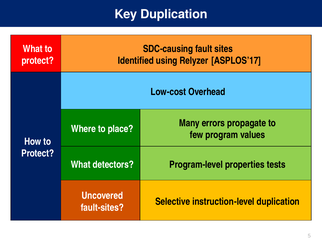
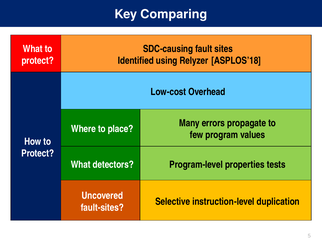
Key Duplication: Duplication -> Comparing
ASPLOS’17: ASPLOS’17 -> ASPLOS’18
